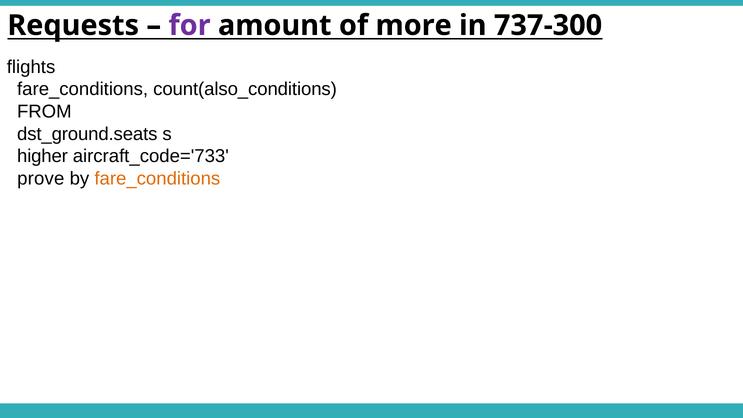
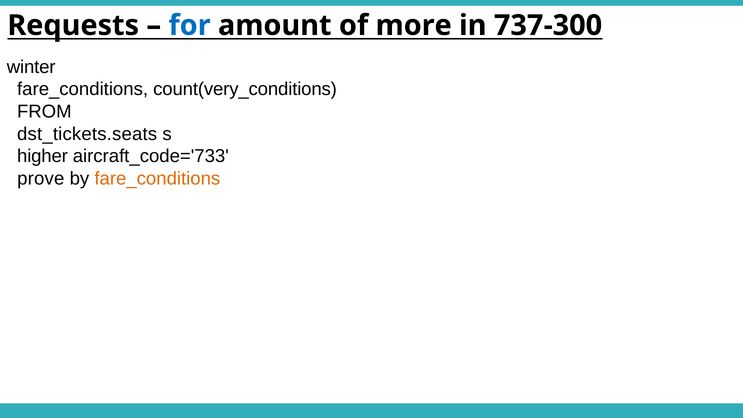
for colour: purple -> blue
flights: flights -> winter
count(also_conditions: count(also_conditions -> count(very_conditions
dst_ground.seats: dst_ground.seats -> dst_tickets.seats
